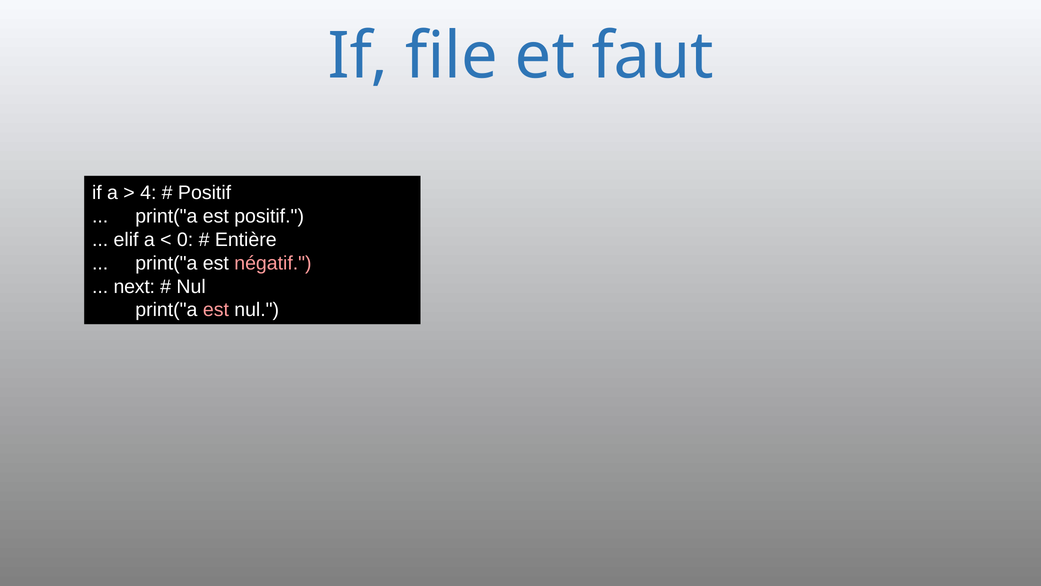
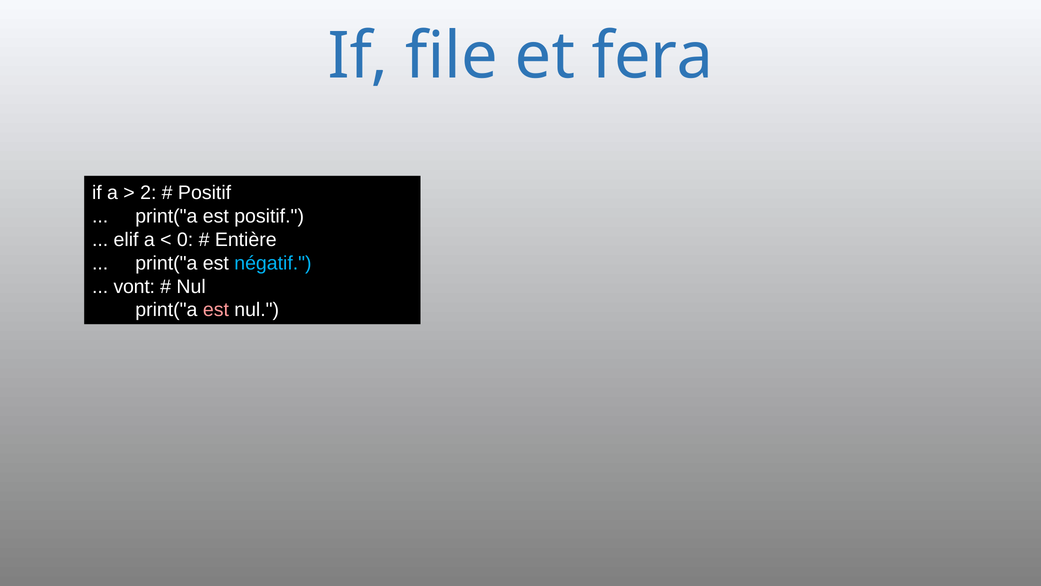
faut: faut -> fera
4: 4 -> 2
négatif colour: pink -> light blue
next: next -> vont
